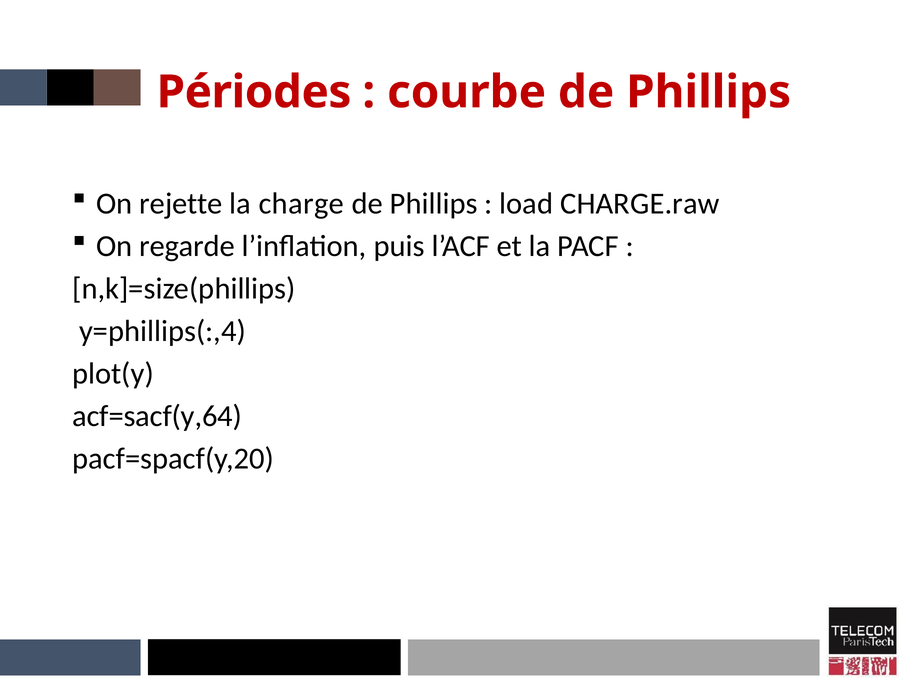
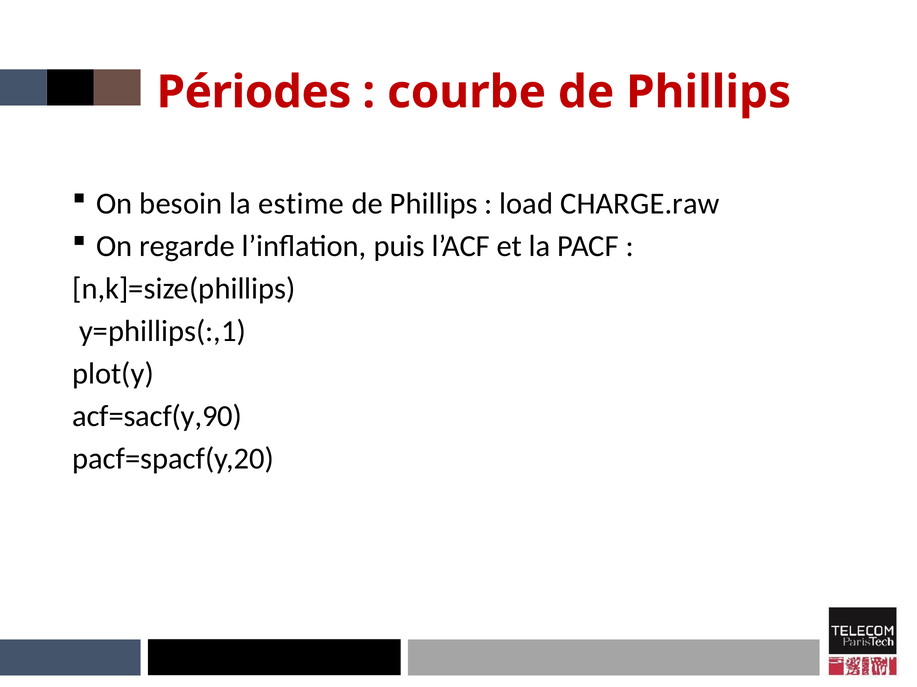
rejette: rejette -> besoin
charge: charge -> estime
y=phillips(:,4: y=phillips(:,4 -> y=phillips(:,1
acf=sacf(y,64: acf=sacf(y,64 -> acf=sacf(y,90
